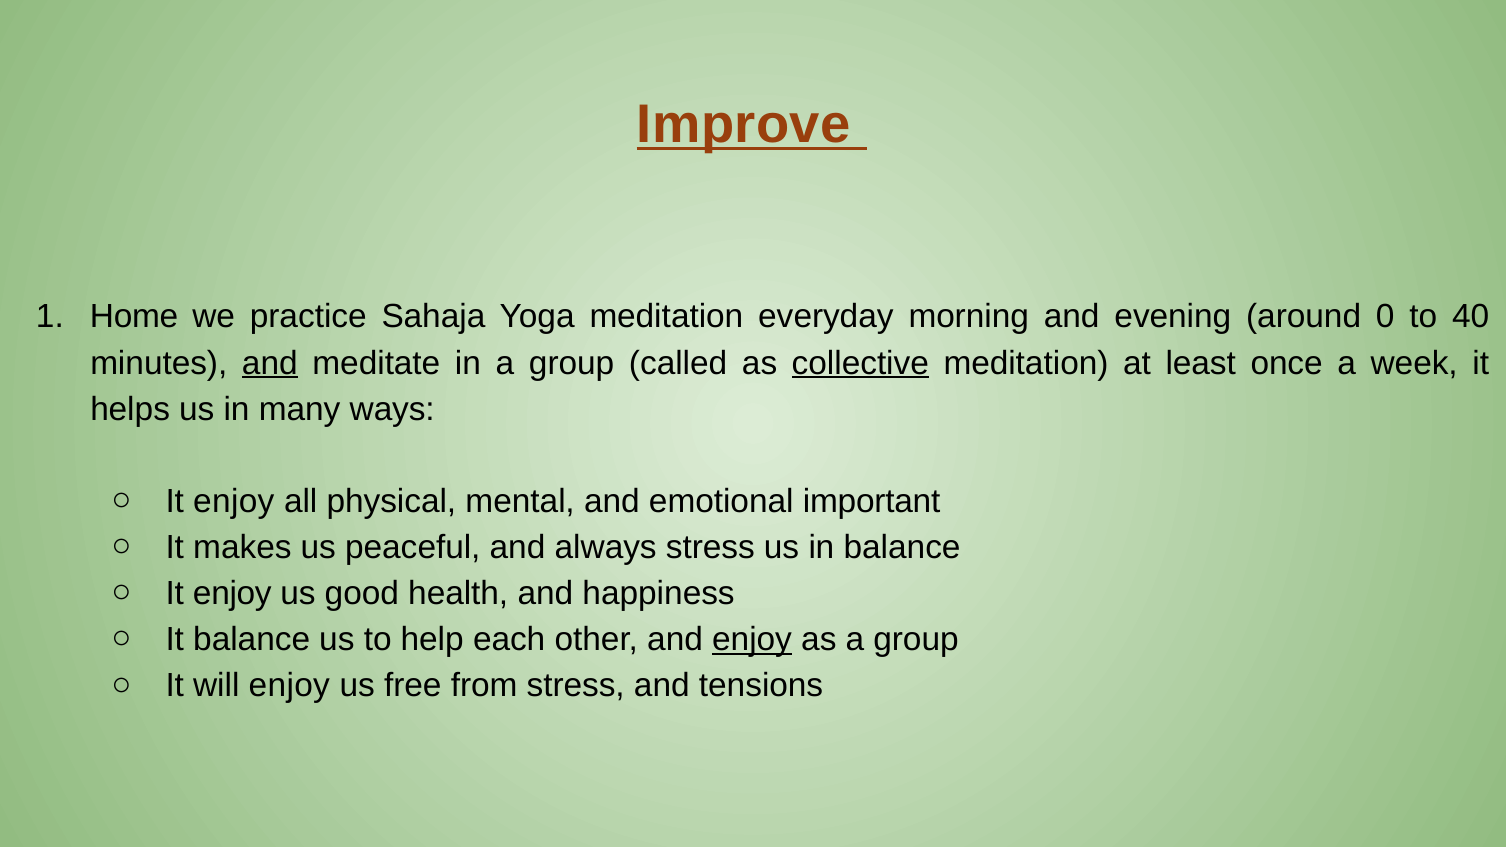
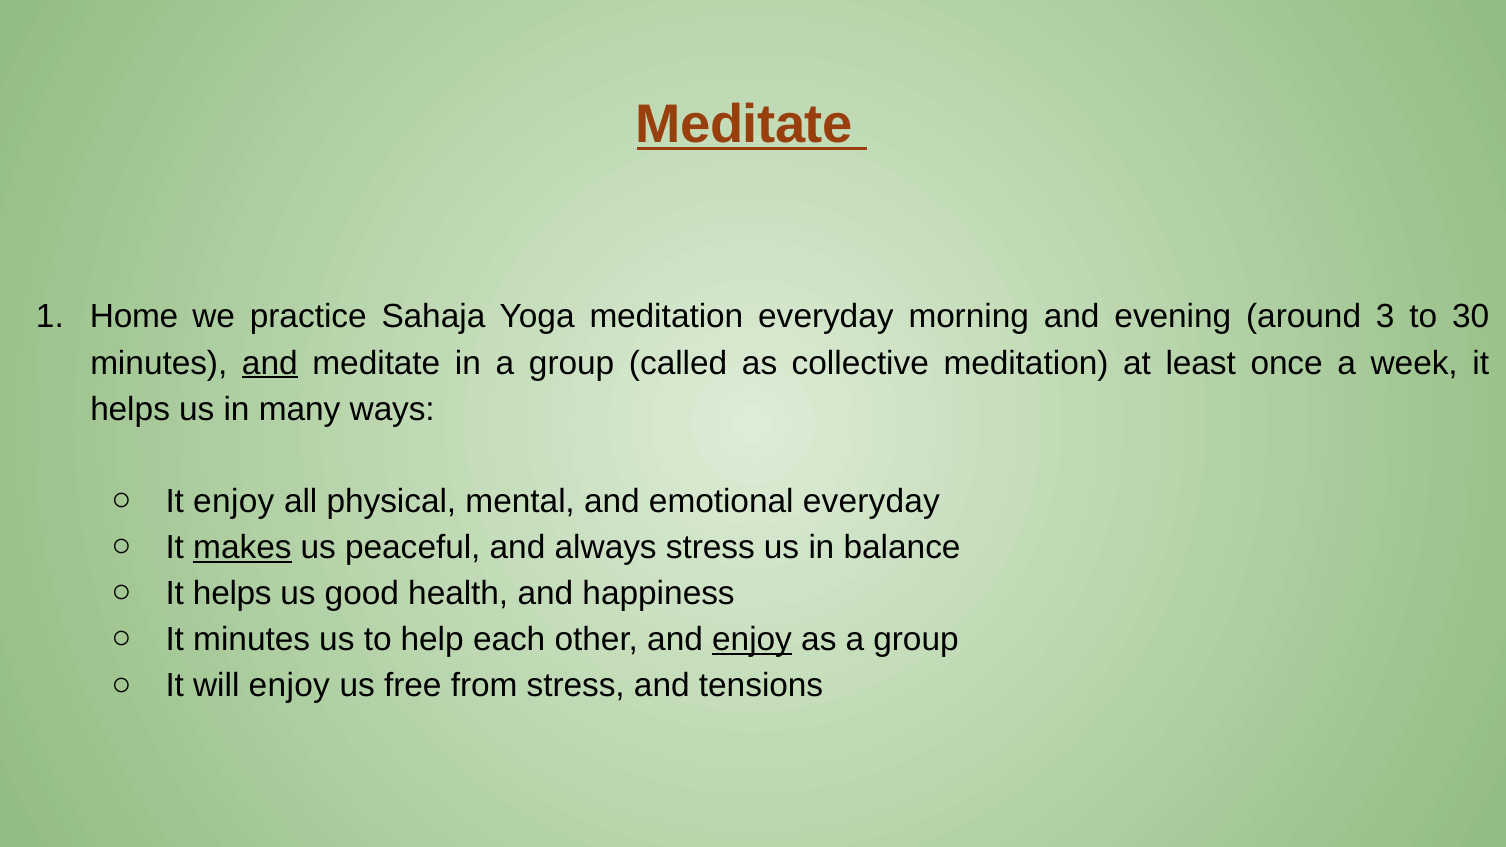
Improve at (744, 125): Improve -> Meditate
0: 0 -> 3
40: 40 -> 30
collective underline: present -> none
emotional important: important -> everyday
makes underline: none -> present
enjoy at (232, 594): enjoy -> helps
It balance: balance -> minutes
